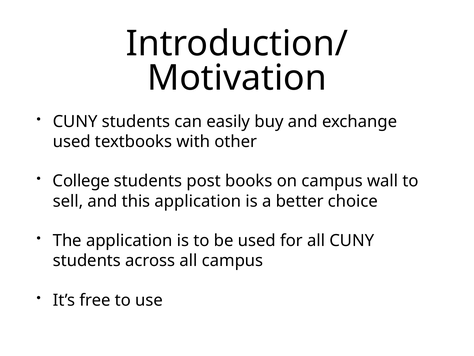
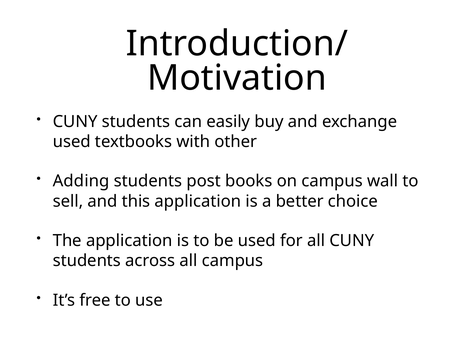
College: College -> Adding
